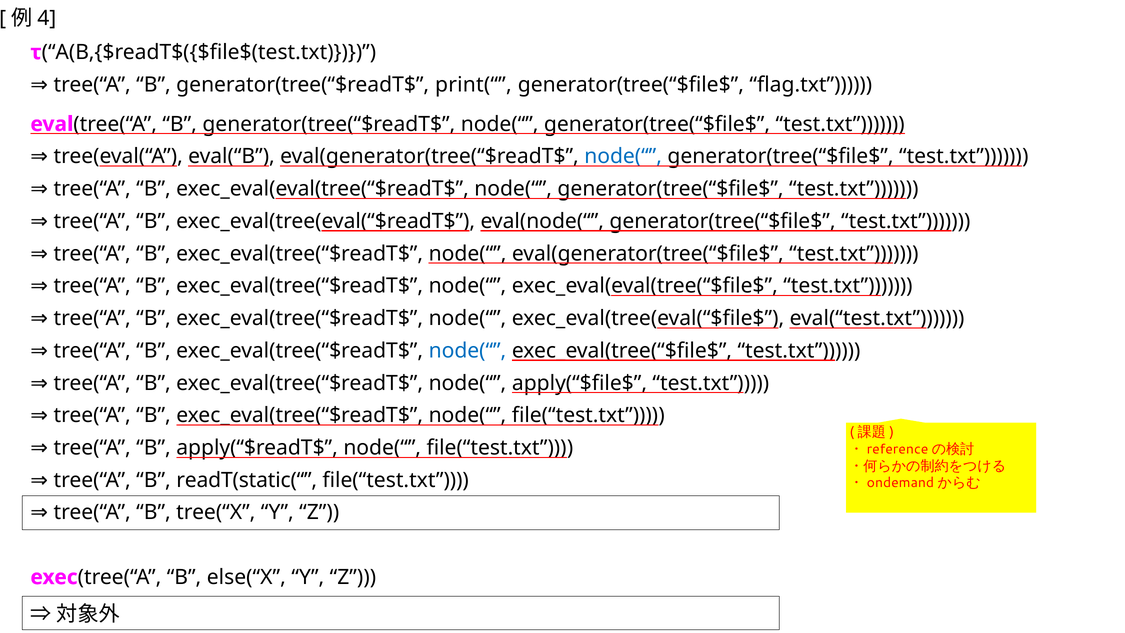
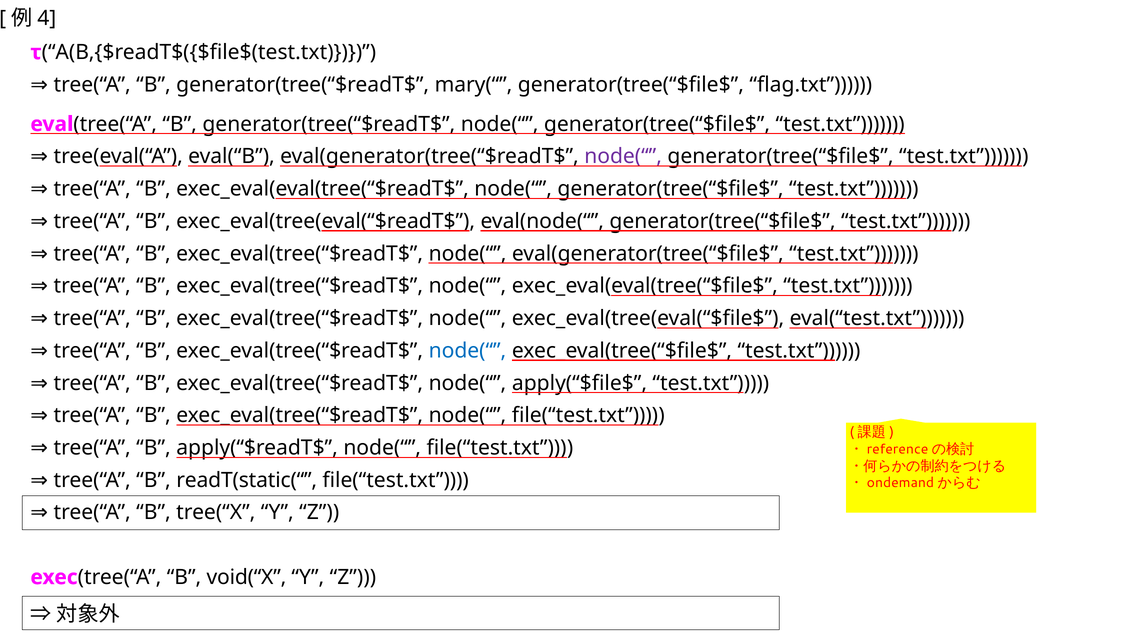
print(“: print(“ -> mary(“
node(“ at (623, 156) colour: blue -> purple
else(“X: else(“X -> void(“X
